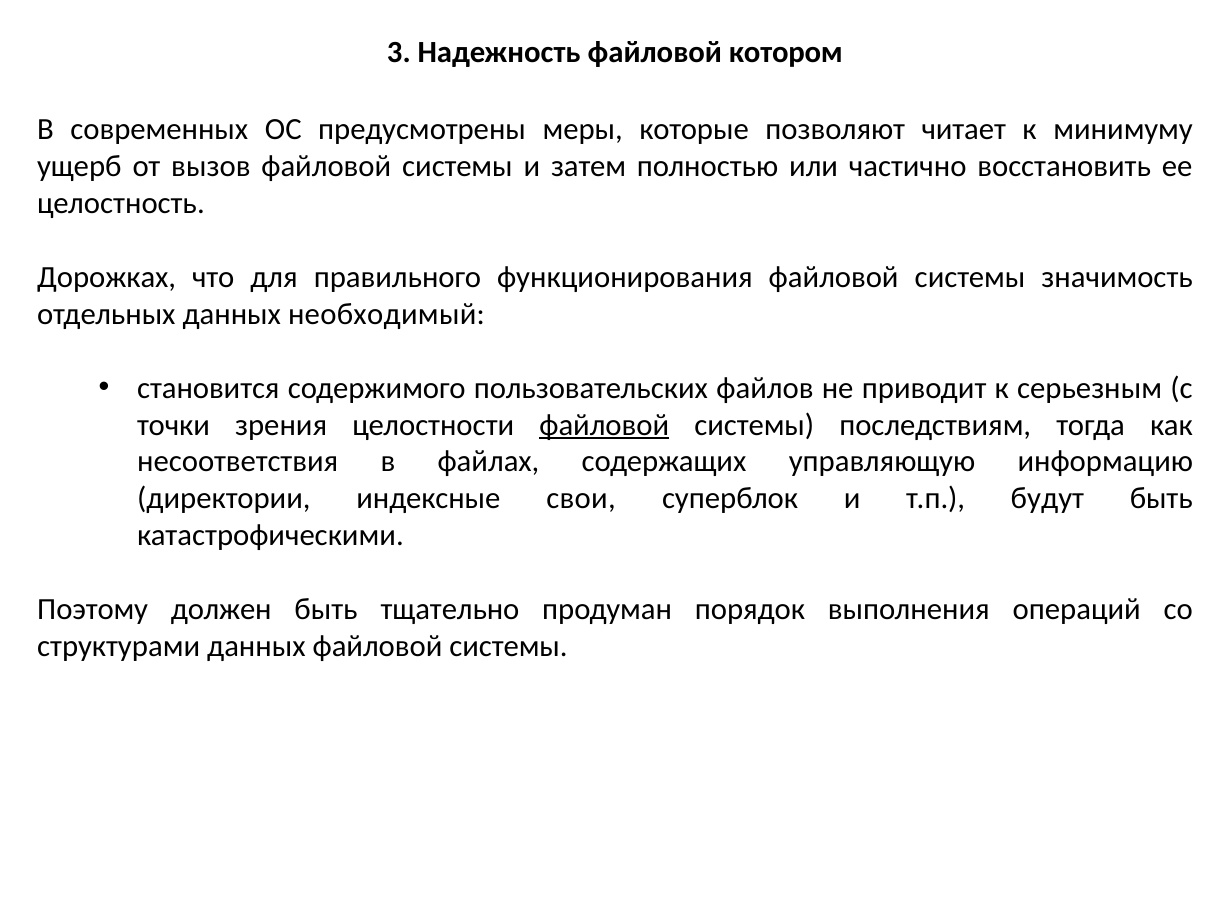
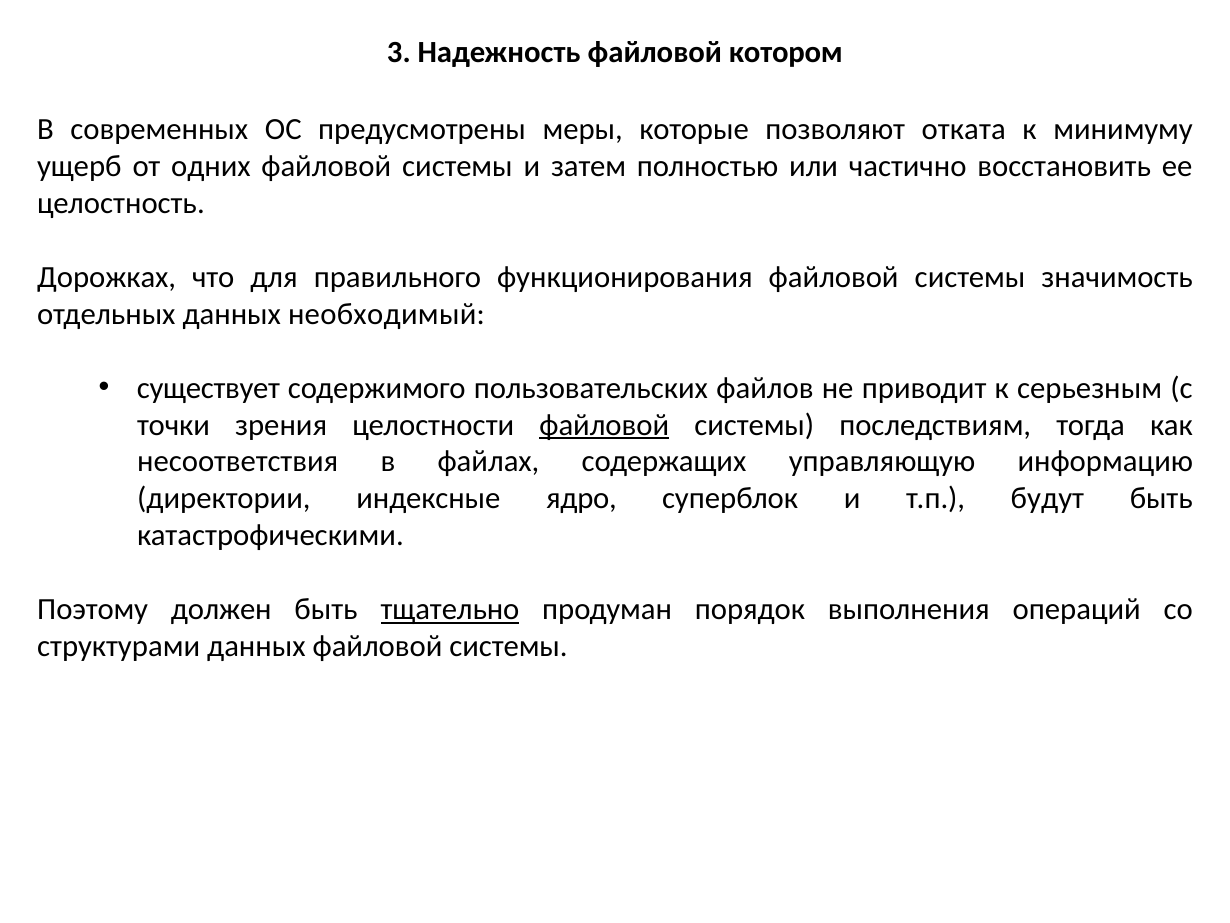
читает: читает -> отката
вызов: вызов -> одних
становится: становится -> существует
свои: свои -> ядро
тщательно underline: none -> present
